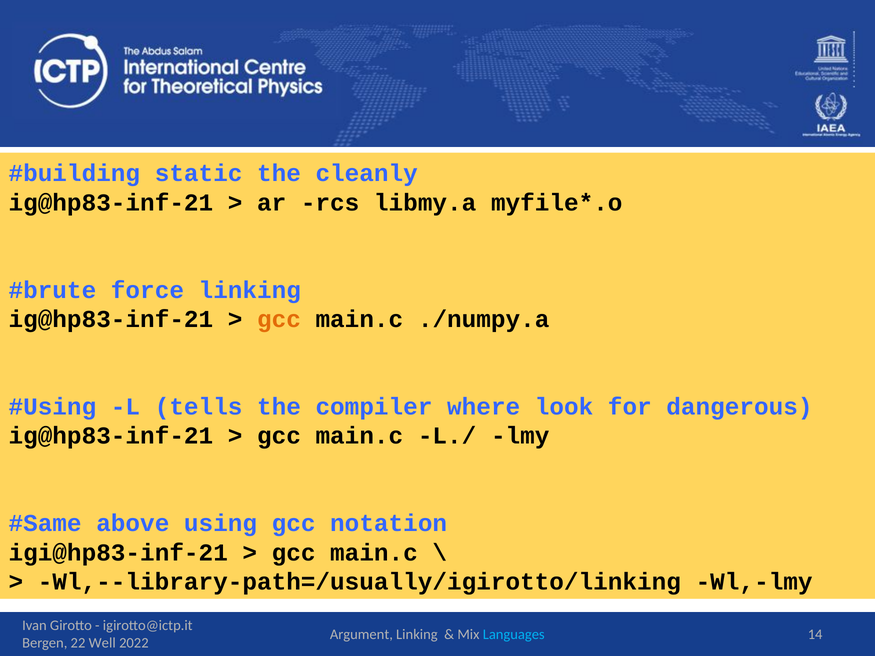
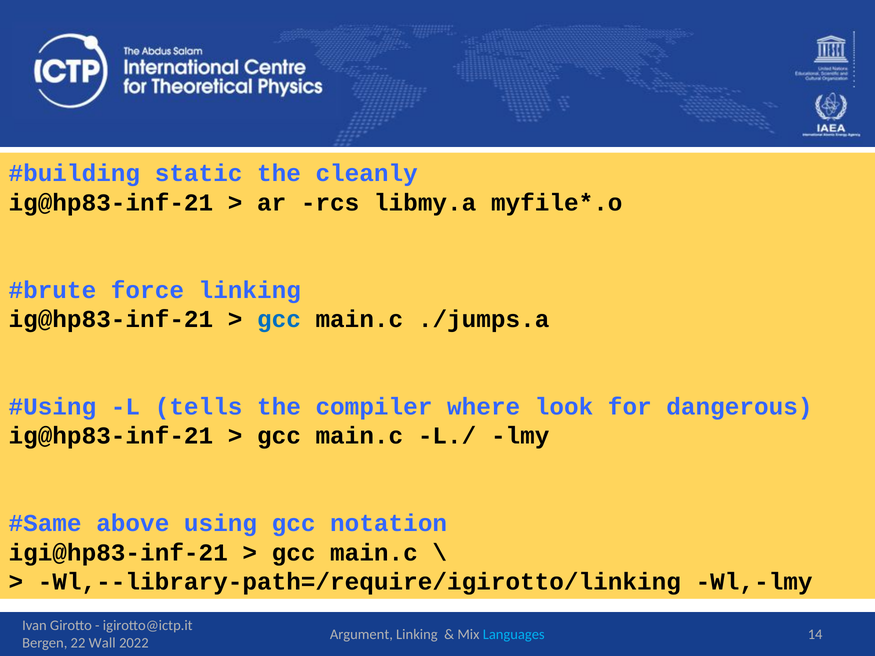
gcc at (279, 319) colour: orange -> blue
./numpy.a: ./numpy.a -> ./jumps.a
Wl,--library-path=/usually/igirotto/linking: Wl,--library-path=/usually/igirotto/linking -> Wl,--library-path=/require/igirotto/linking
Well: Well -> Wall
